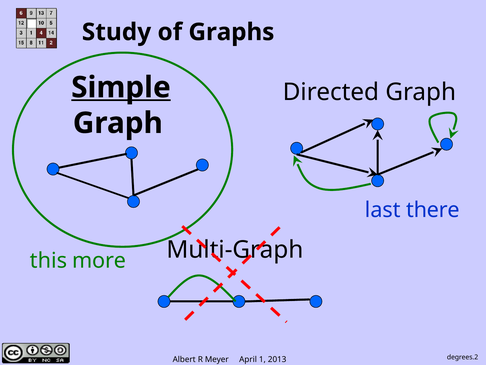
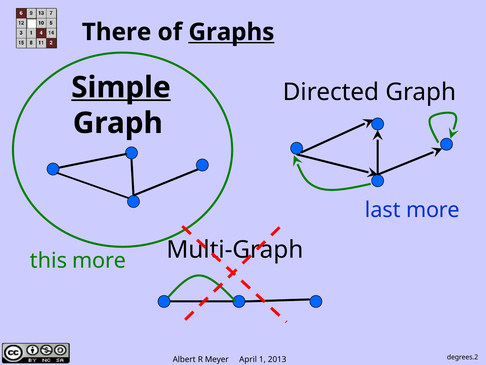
Study: Study -> There
Graphs underline: none -> present
last there: there -> more
